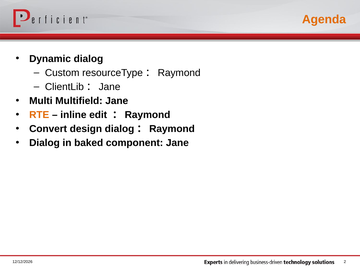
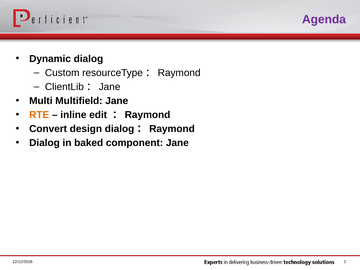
Agenda colour: orange -> purple
